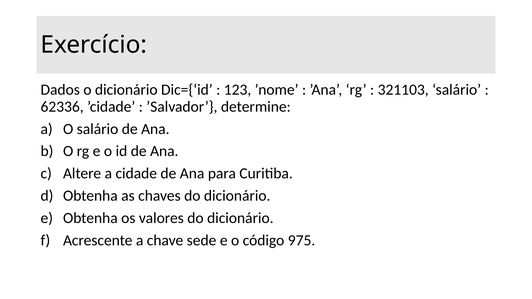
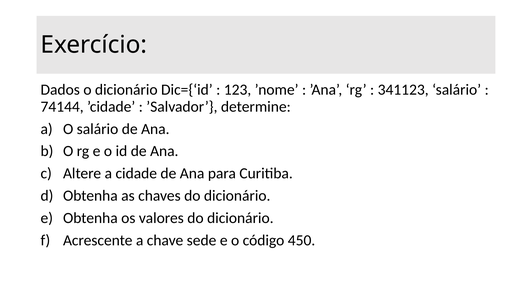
321103: 321103 -> 341123
62336: 62336 -> 74144
975: 975 -> 450
